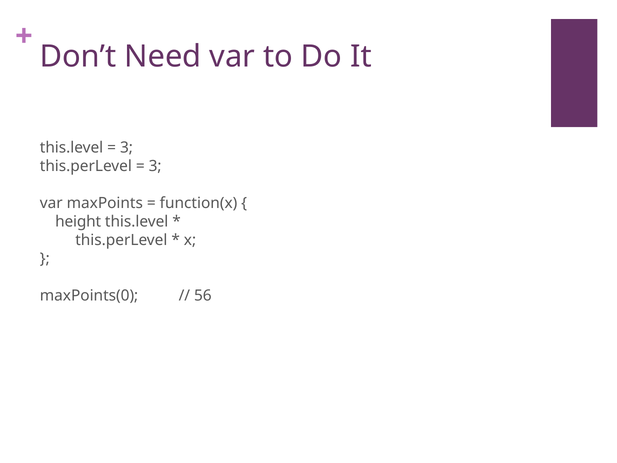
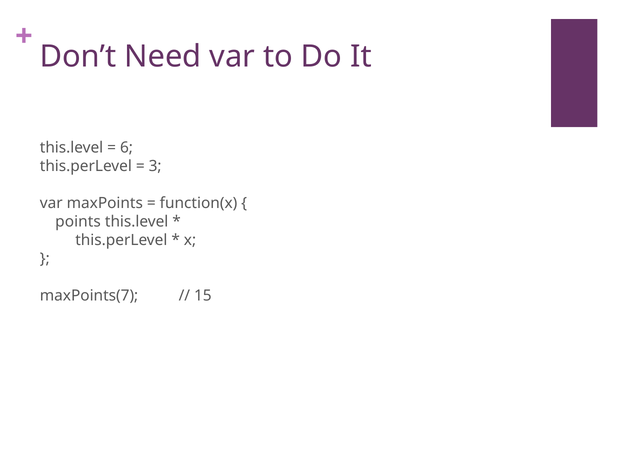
3 at (126, 147): 3 -> 6
height: height -> points
maxPoints(0: maxPoints(0 -> maxPoints(7
56: 56 -> 15
